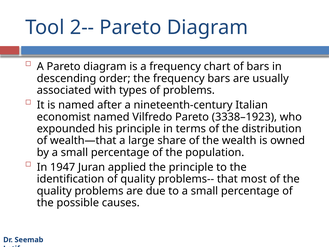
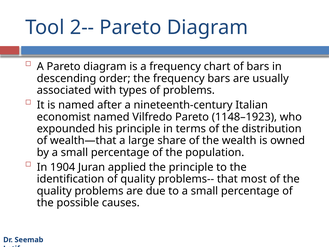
3338–1923: 3338–1923 -> 1148–1923
1947: 1947 -> 1904
